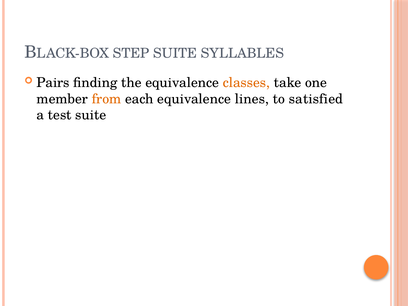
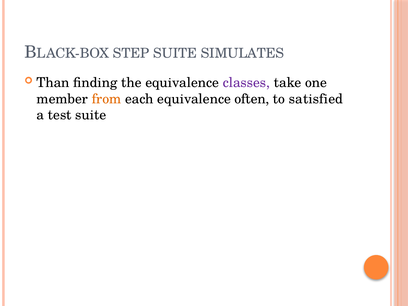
SYLLABLES: SYLLABLES -> SIMULATES
Pairs: Pairs -> Than
classes colour: orange -> purple
lines: lines -> often
